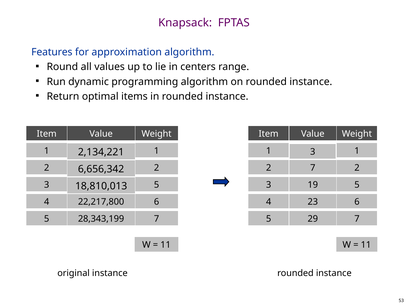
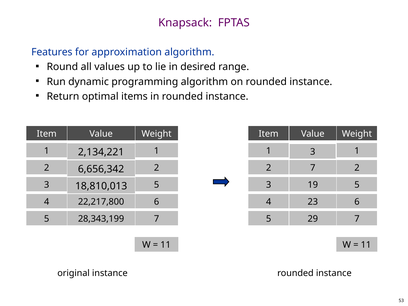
centers: centers -> desired
